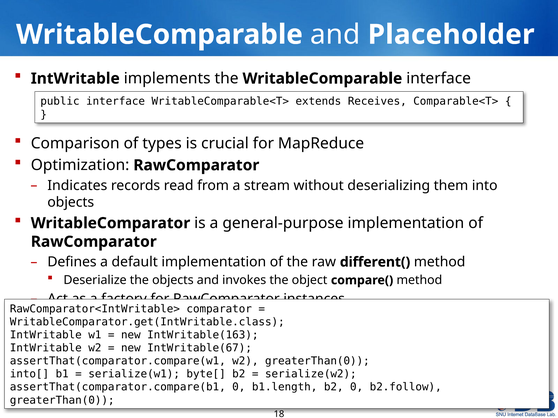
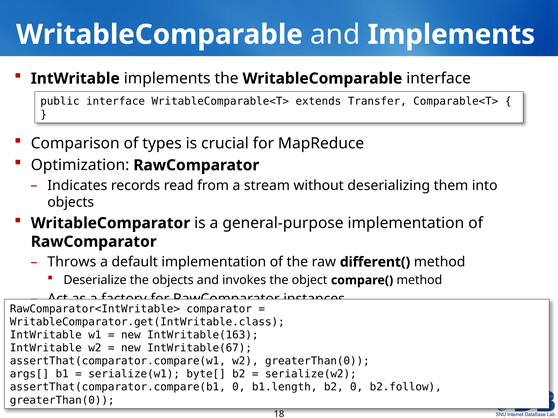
and Placeholder: Placeholder -> Implements
Receives: Receives -> Transfer
Defines: Defines -> Throws
into[: into[ -> args[
